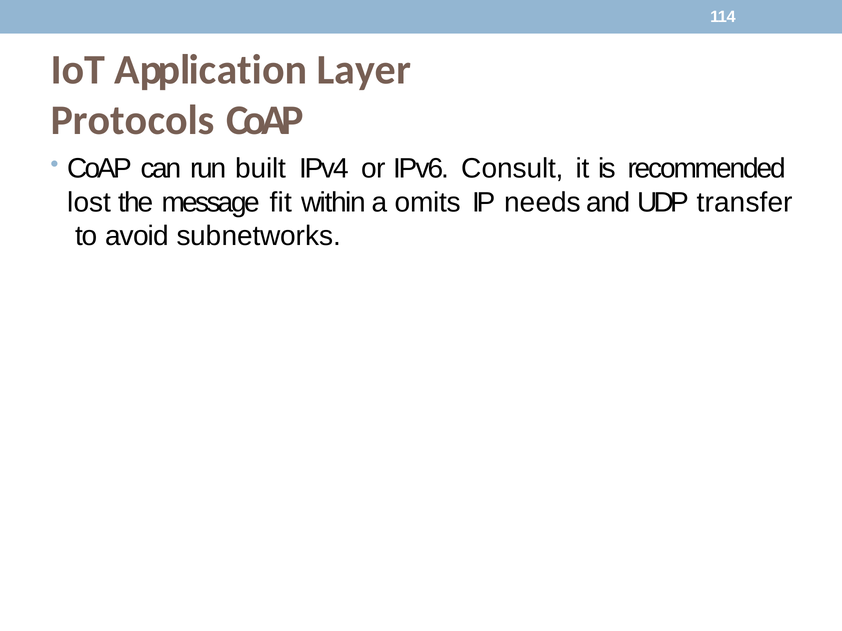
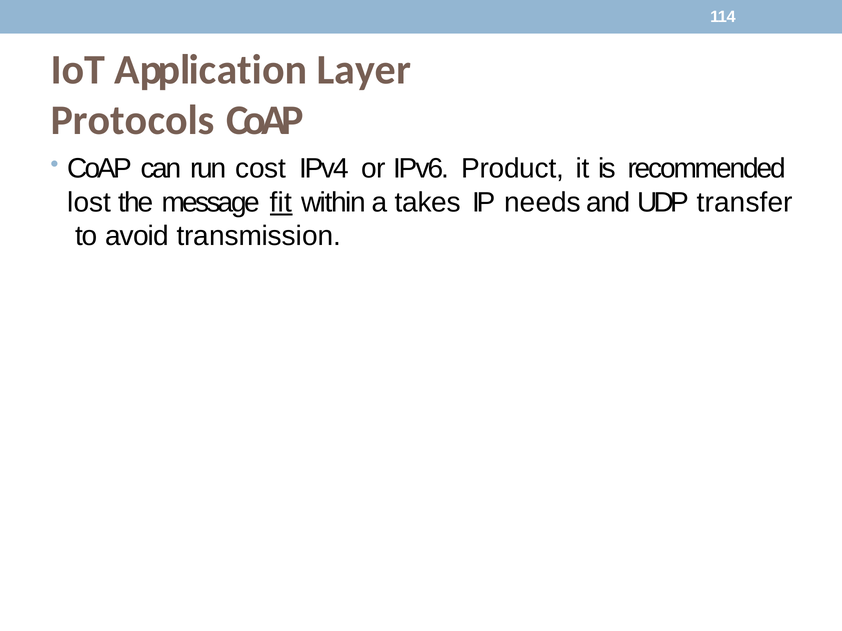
built: built -> cost
Consult: Consult -> Product
fit underline: none -> present
omits: omits -> takes
subnetworks: subnetworks -> transmission
